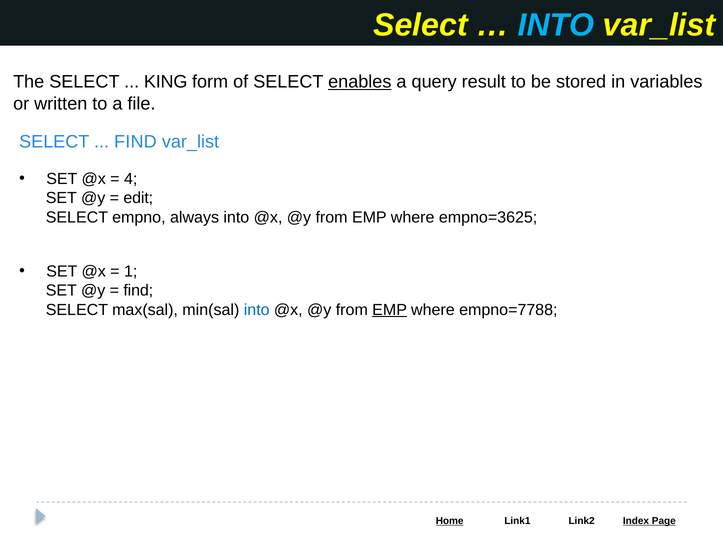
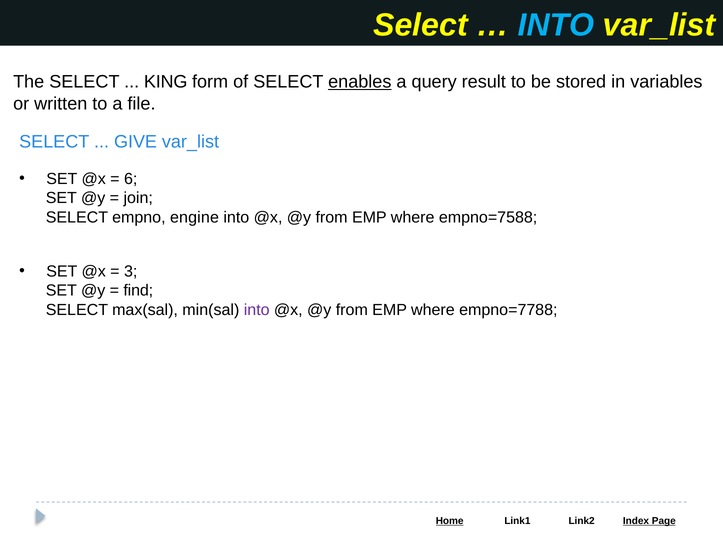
FIND at (135, 142): FIND -> GIVE
4: 4 -> 6
edit: edit -> join
always: always -> engine
empno=3625: empno=3625 -> empno=7588
1: 1 -> 3
into at (257, 310) colour: blue -> purple
EMP at (390, 310) underline: present -> none
